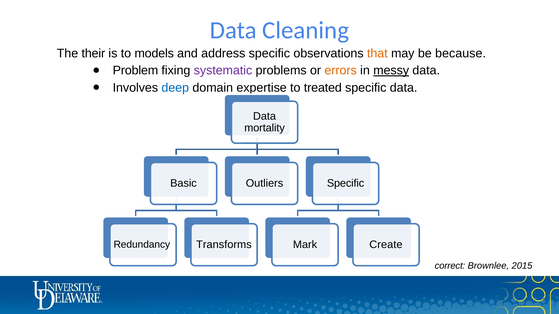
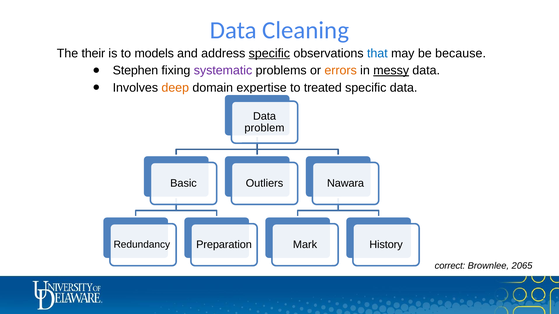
specific at (269, 53) underline: none -> present
that colour: orange -> blue
Problem: Problem -> Stephen
deep colour: blue -> orange
mortality: mortality -> problem
Outliers Specific: Specific -> Nawara
Create: Create -> History
Transforms: Transforms -> Preparation
2015: 2015 -> 2065
